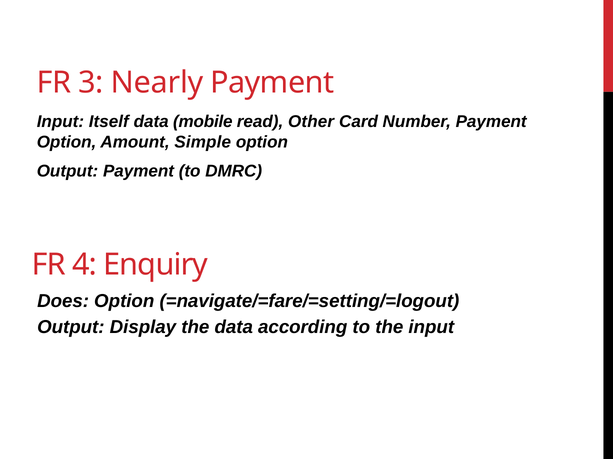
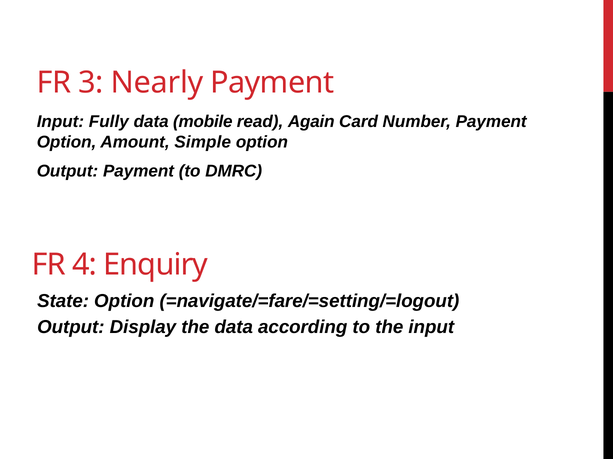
Itself: Itself -> Fully
Other: Other -> Again
Does: Does -> State
